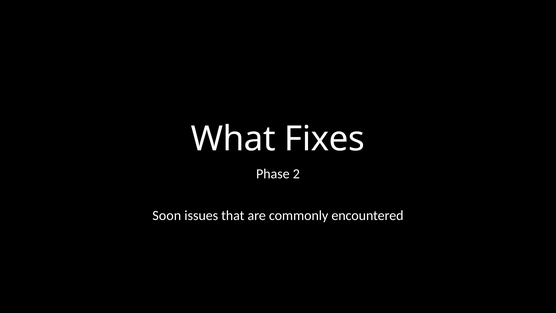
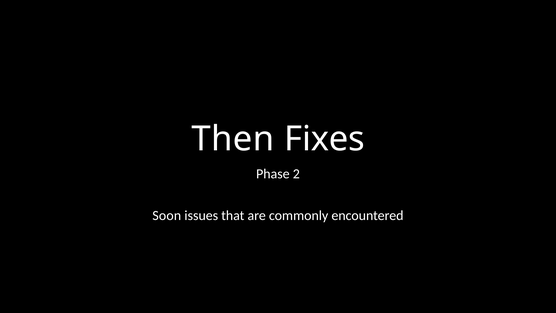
What: What -> Then
